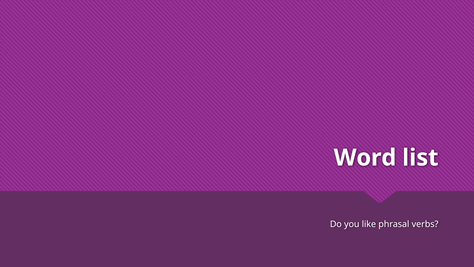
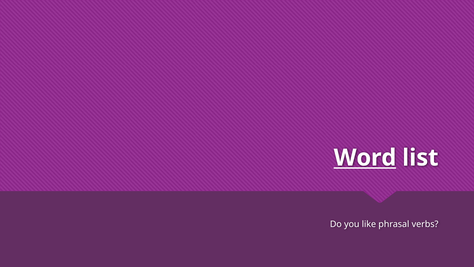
Word underline: none -> present
